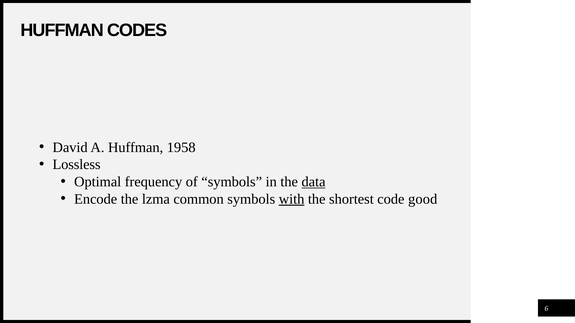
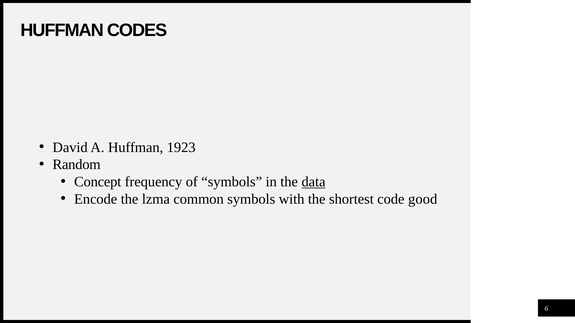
1958: 1958 -> 1923
Lossless: Lossless -> Random
Optimal: Optimal -> Concept
with underline: present -> none
